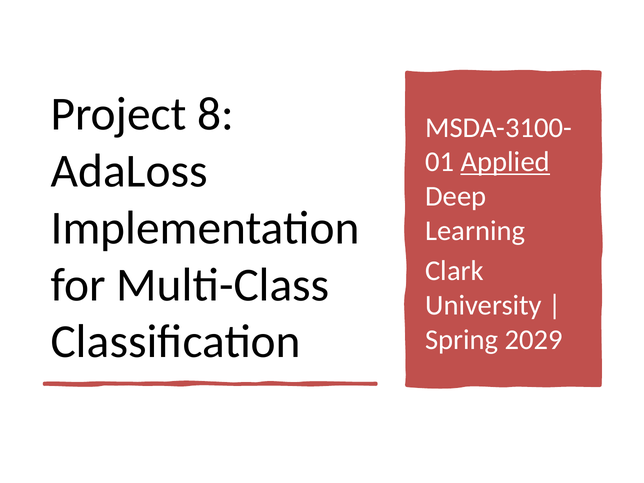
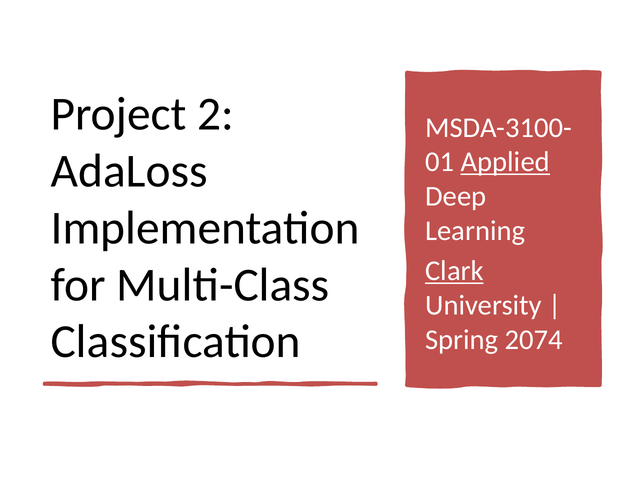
8: 8 -> 2
Clark underline: none -> present
2029: 2029 -> 2074
